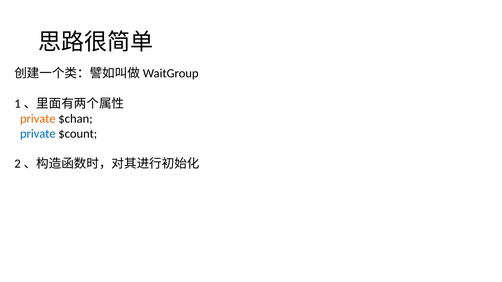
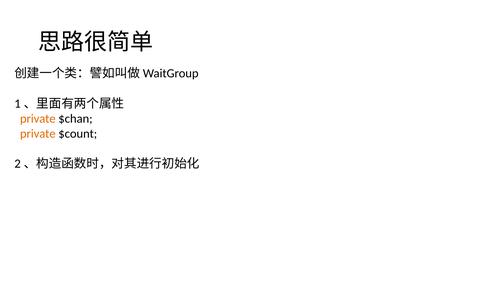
private at (38, 134) colour: blue -> orange
